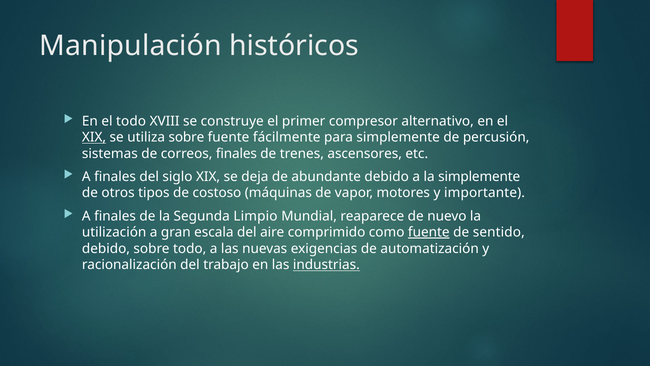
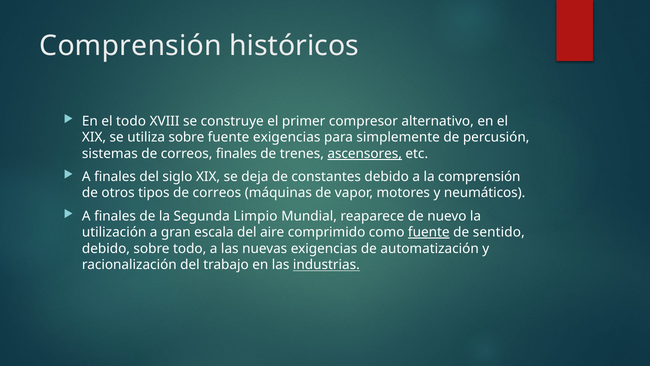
Manipulación at (131, 46): Manipulación -> Comprensión
XIX at (94, 137) underline: present -> none
fuente fácilmente: fácilmente -> exigencias
ascensores underline: none -> present
abundante: abundante -> constantes
la simplemente: simplemente -> comprensión
tipos de costoso: costoso -> correos
importante: importante -> neumáticos
